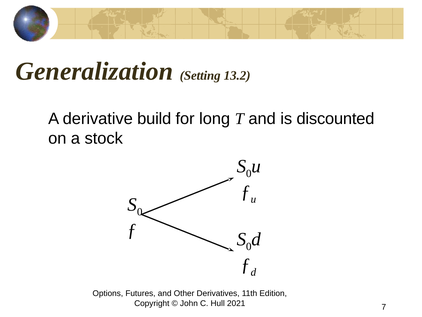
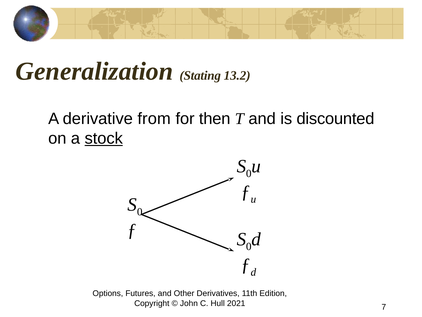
Setting: Setting -> Stating
build: build -> from
long: long -> then
stock underline: none -> present
